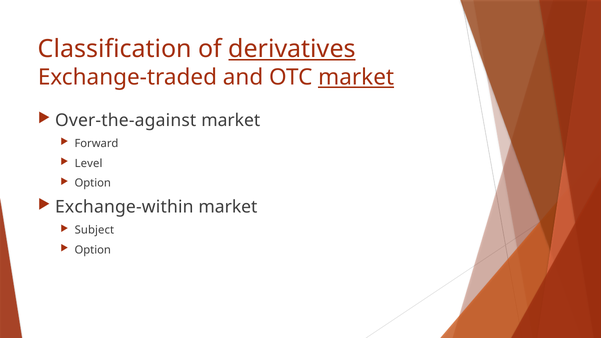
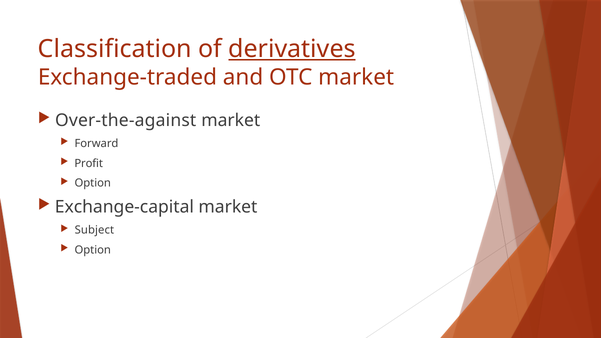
market at (356, 77) underline: present -> none
Level: Level -> Profit
Exchange-within: Exchange-within -> Exchange-capital
